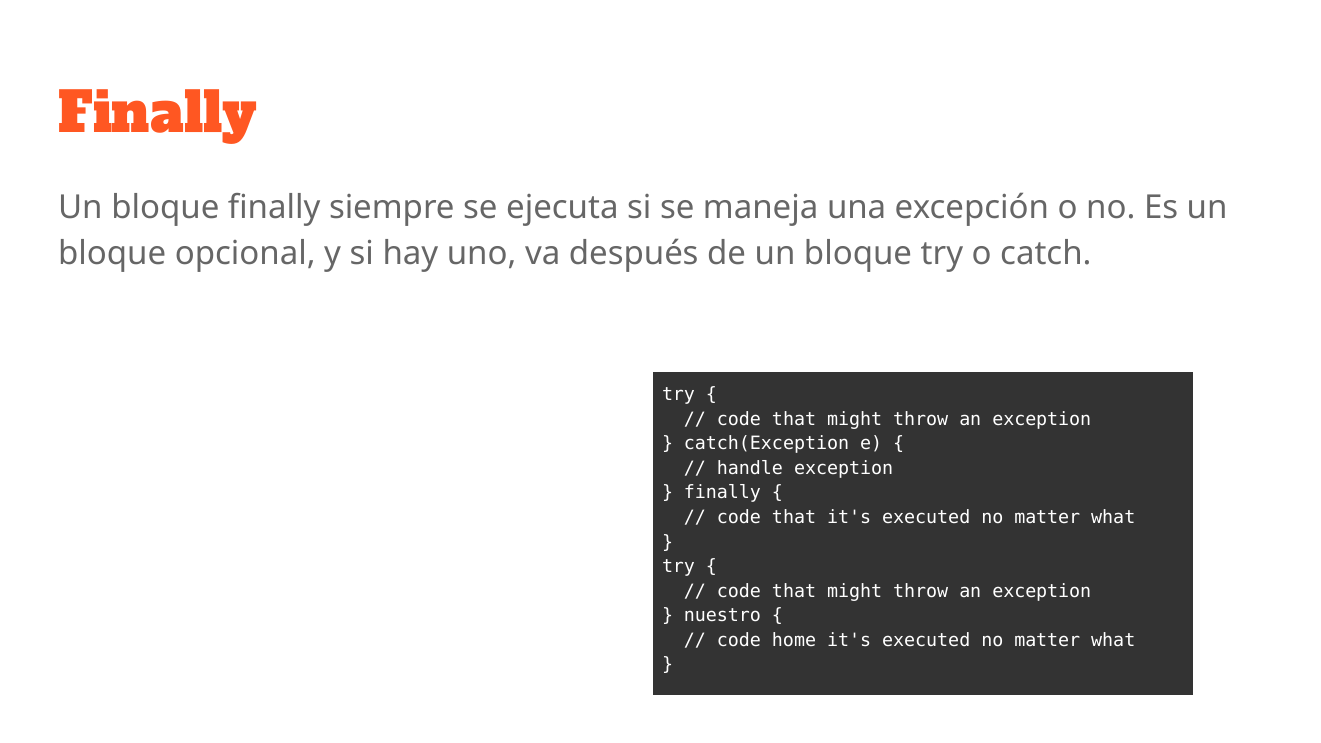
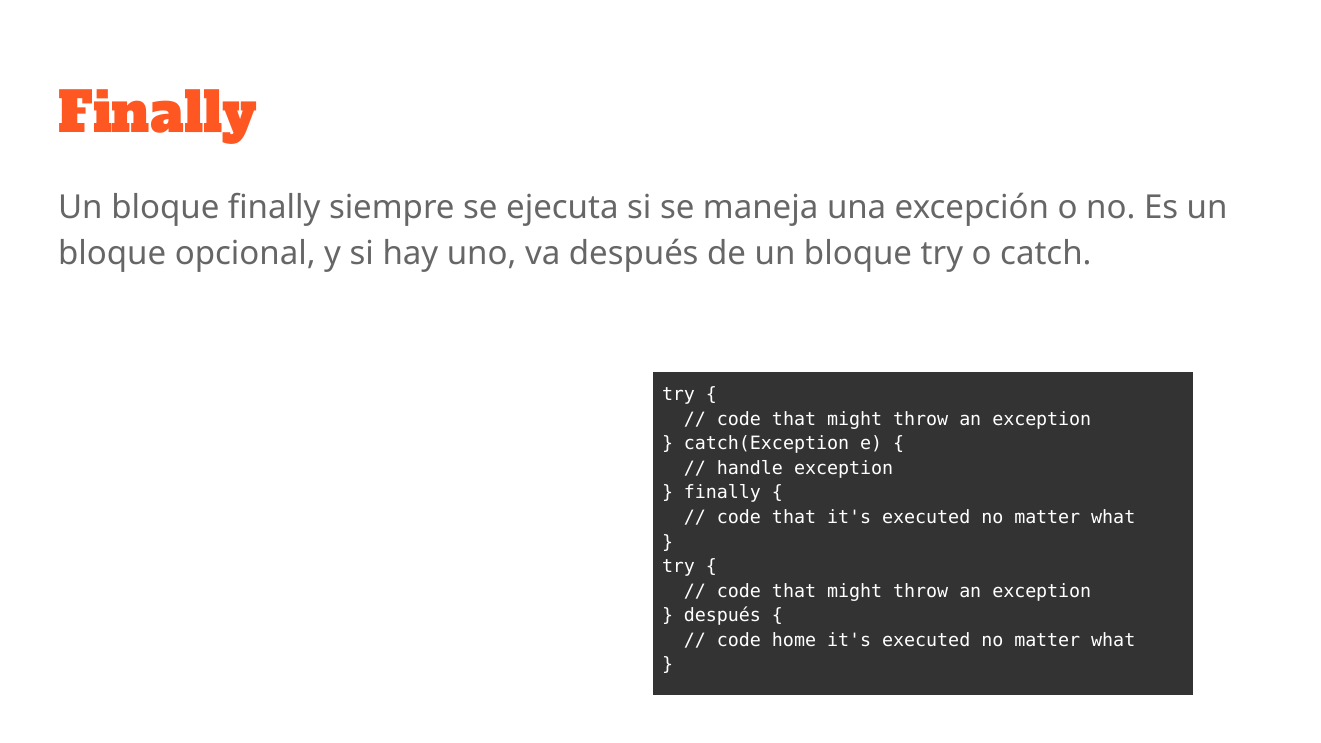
nuestro at (722, 616): nuestro -> después
